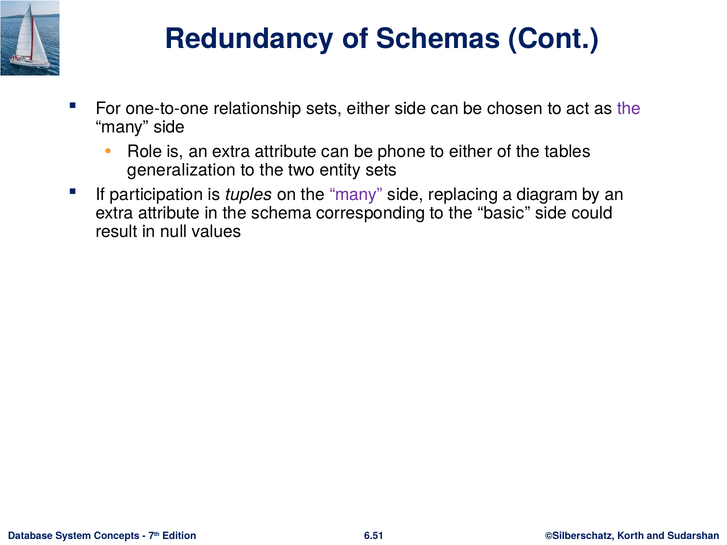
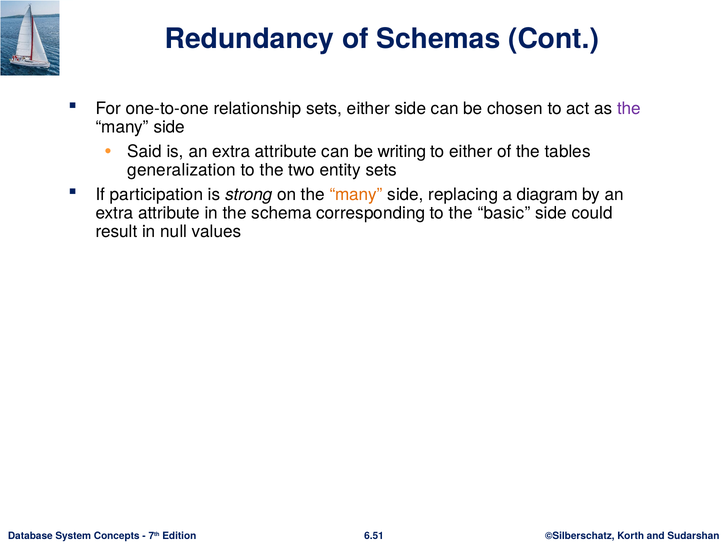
Role: Role -> Said
phone: phone -> writing
tuples: tuples -> strong
many at (356, 195) colour: purple -> orange
